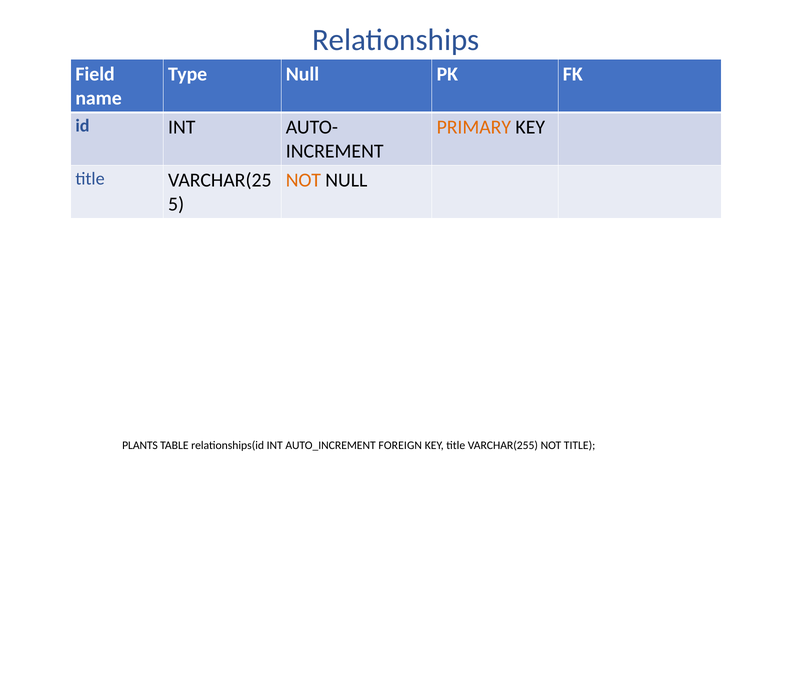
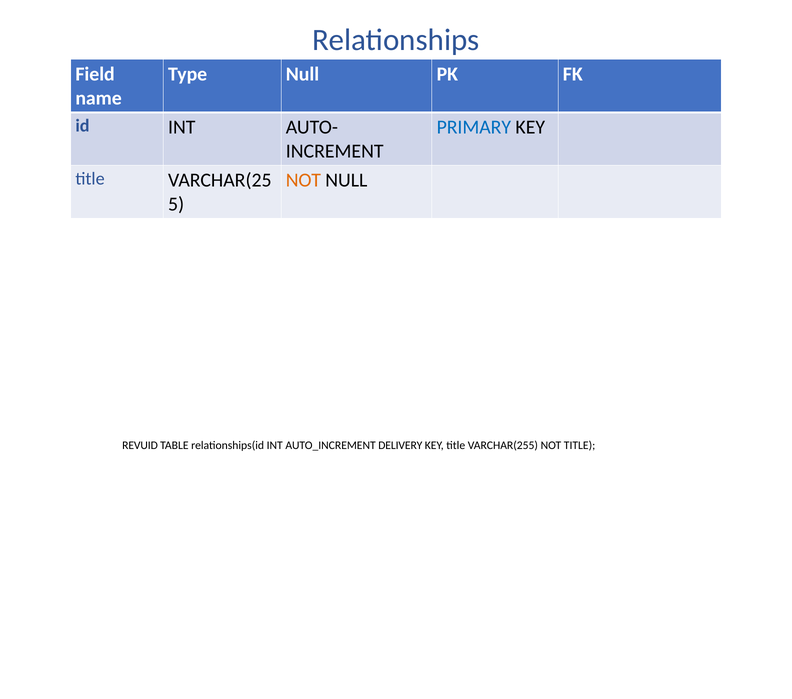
PRIMARY colour: orange -> blue
PLANTS: PLANTS -> REVUID
FOREIGN: FOREIGN -> DELIVERY
